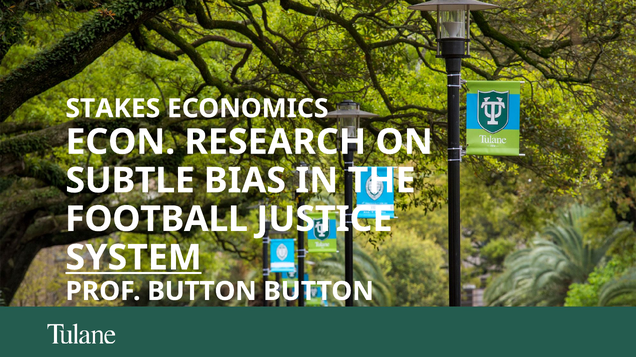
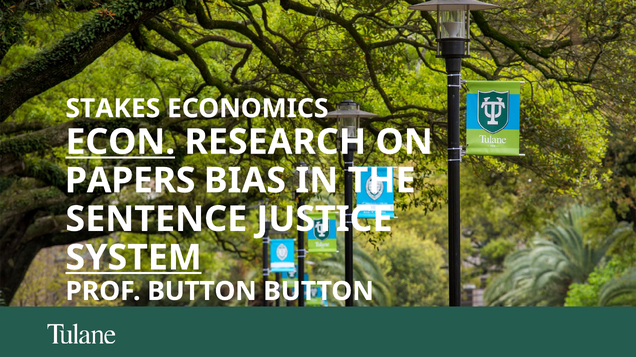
ECON underline: none -> present
SUBTLE: SUBTLE -> PAPERS
FOOTBALL: FOOTBALL -> SENTENCE
